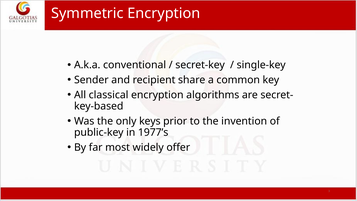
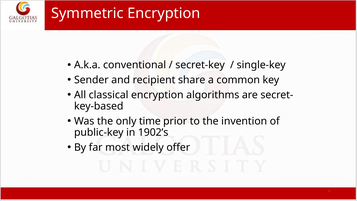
keys: keys -> time
1977’s: 1977’s -> 1902’s
